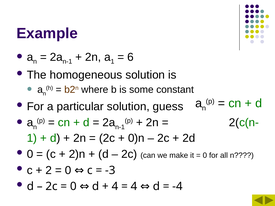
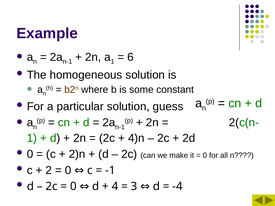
0)n: 0)n -> 4)n
-3: -3 -> -1
4 at (134, 187): 4 -> 3
